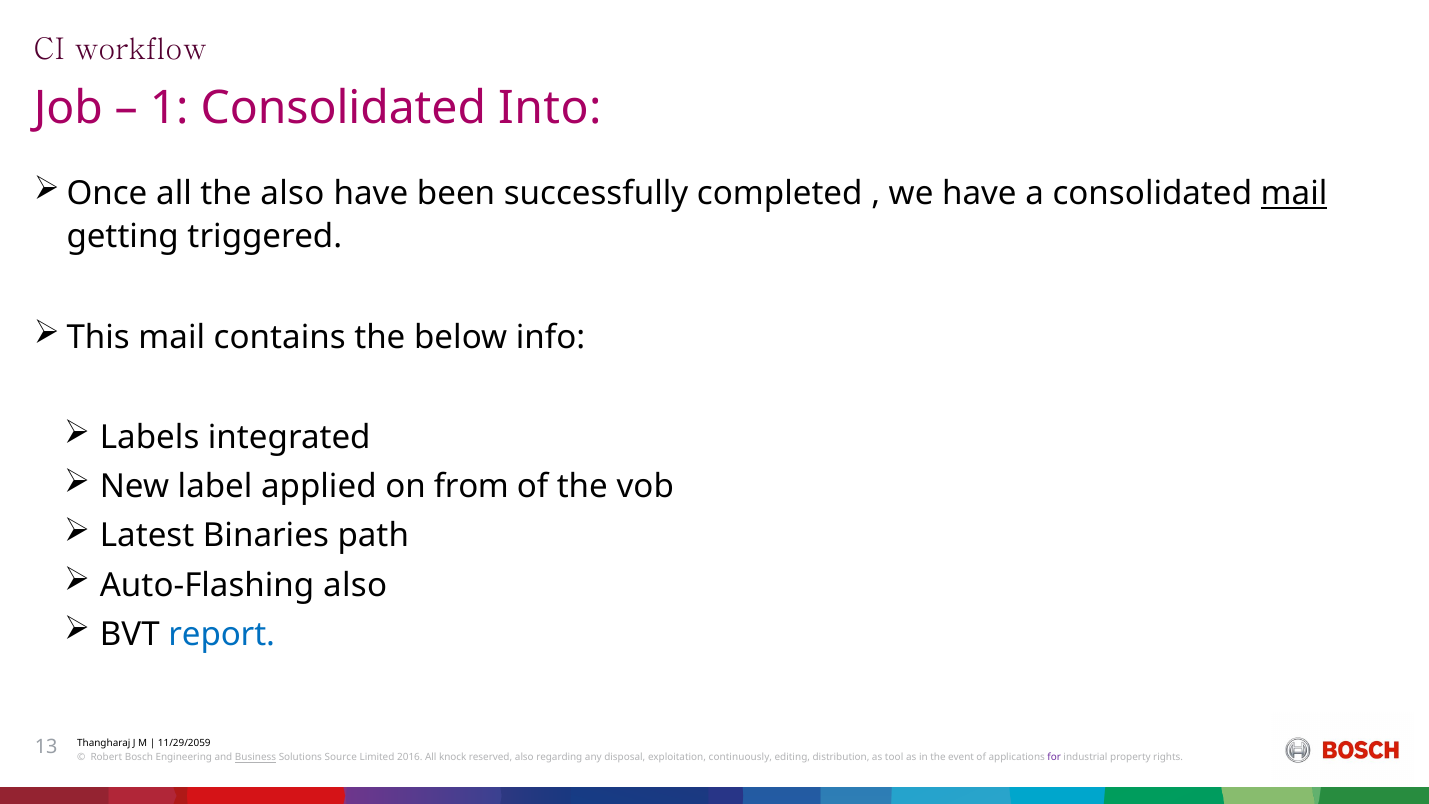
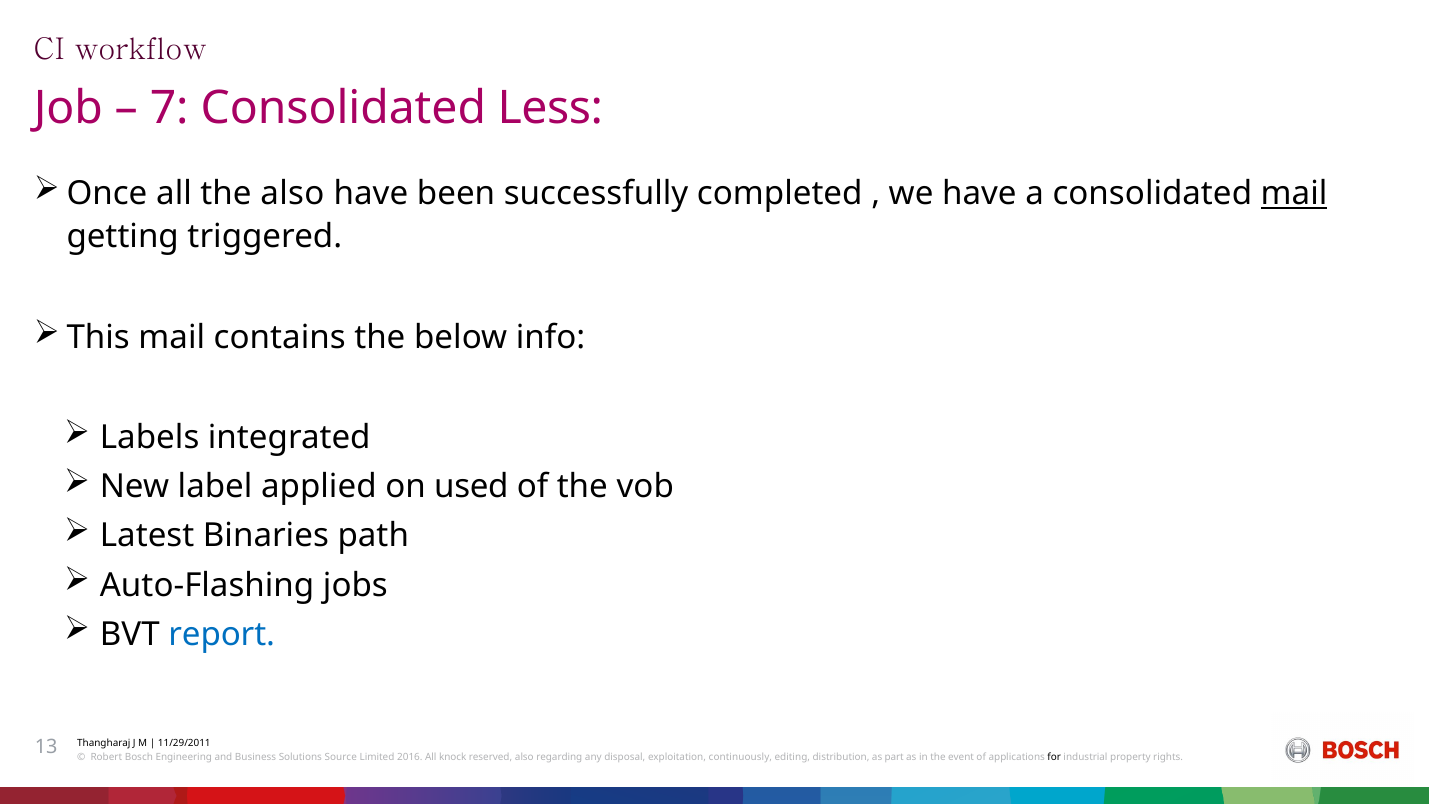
1: 1 -> 7
Into: Into -> Less
from: from -> used
Auto-Flashing also: also -> jobs
11/29/2059: 11/29/2059 -> 11/29/2011
Business underline: present -> none
tool: tool -> part
for colour: purple -> black
